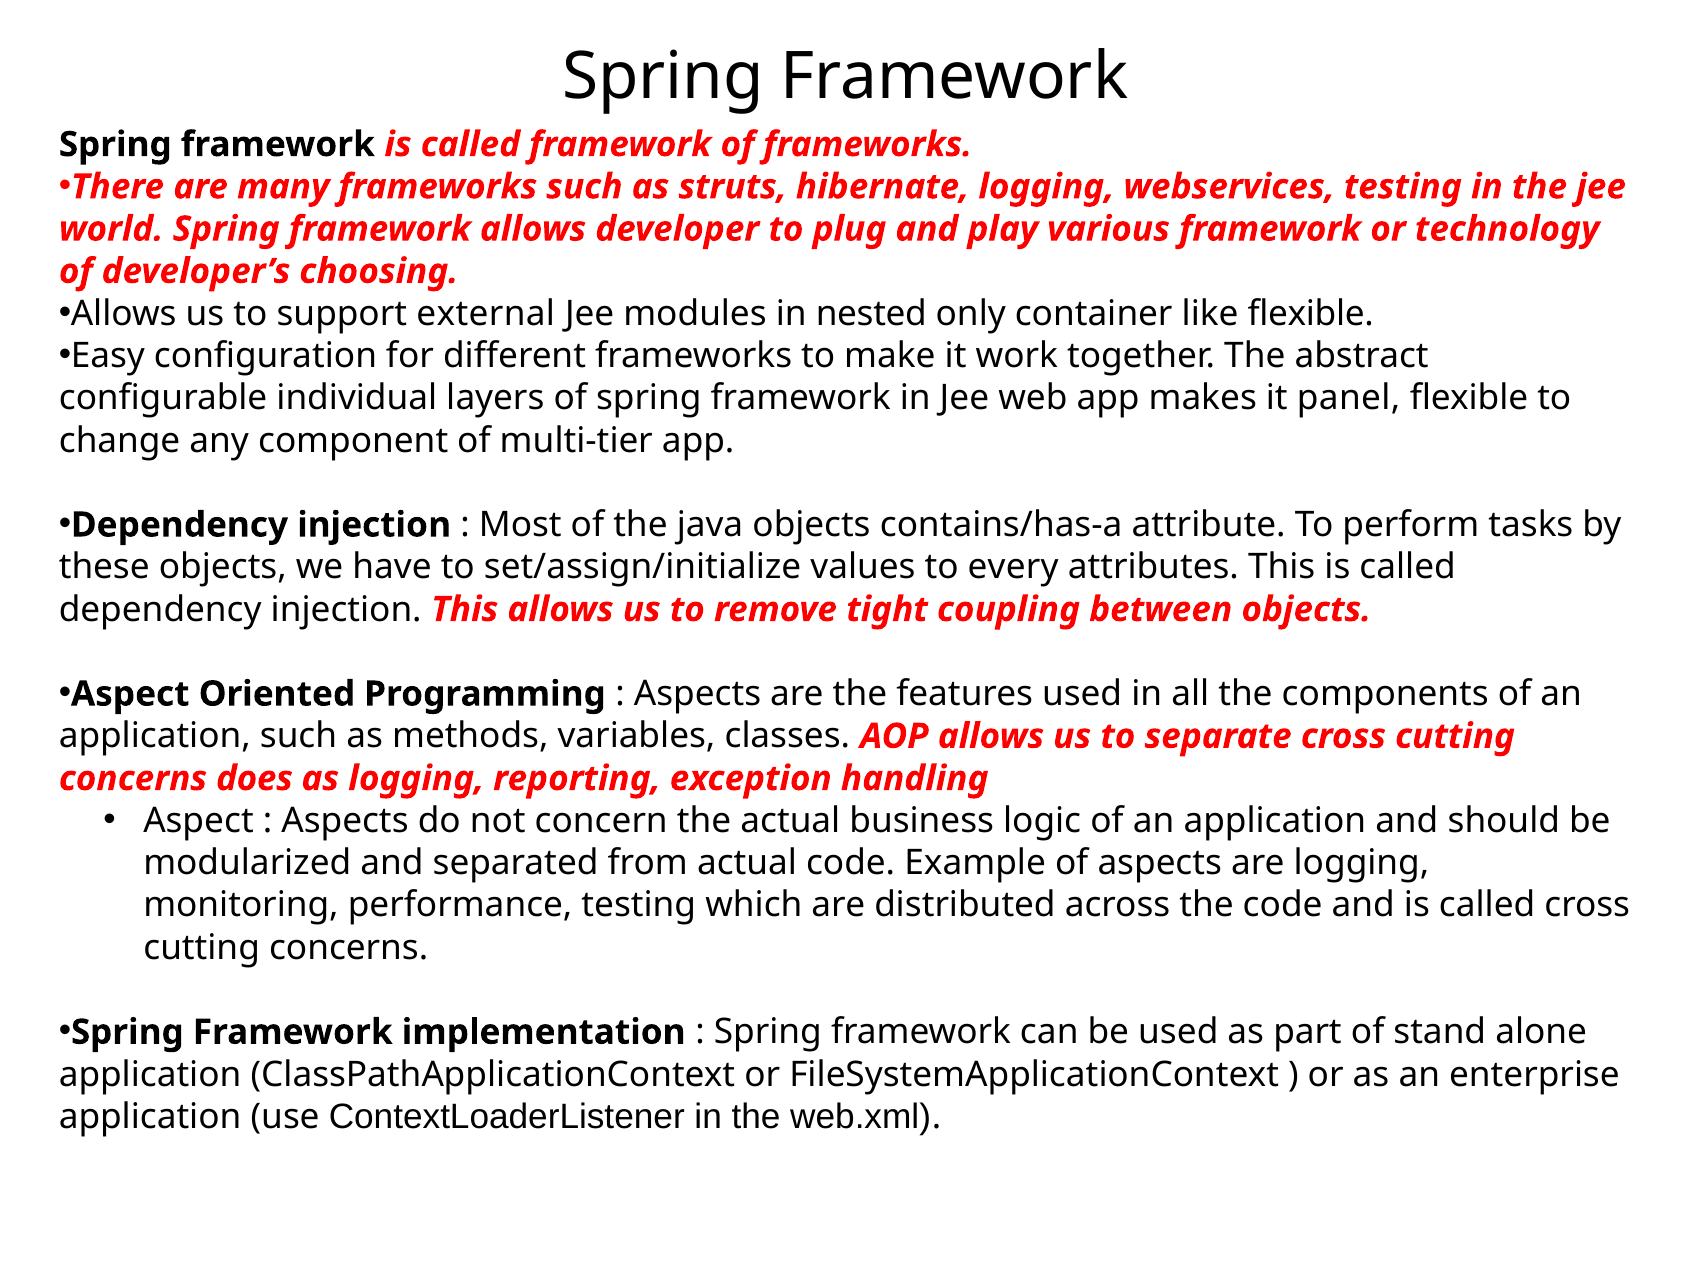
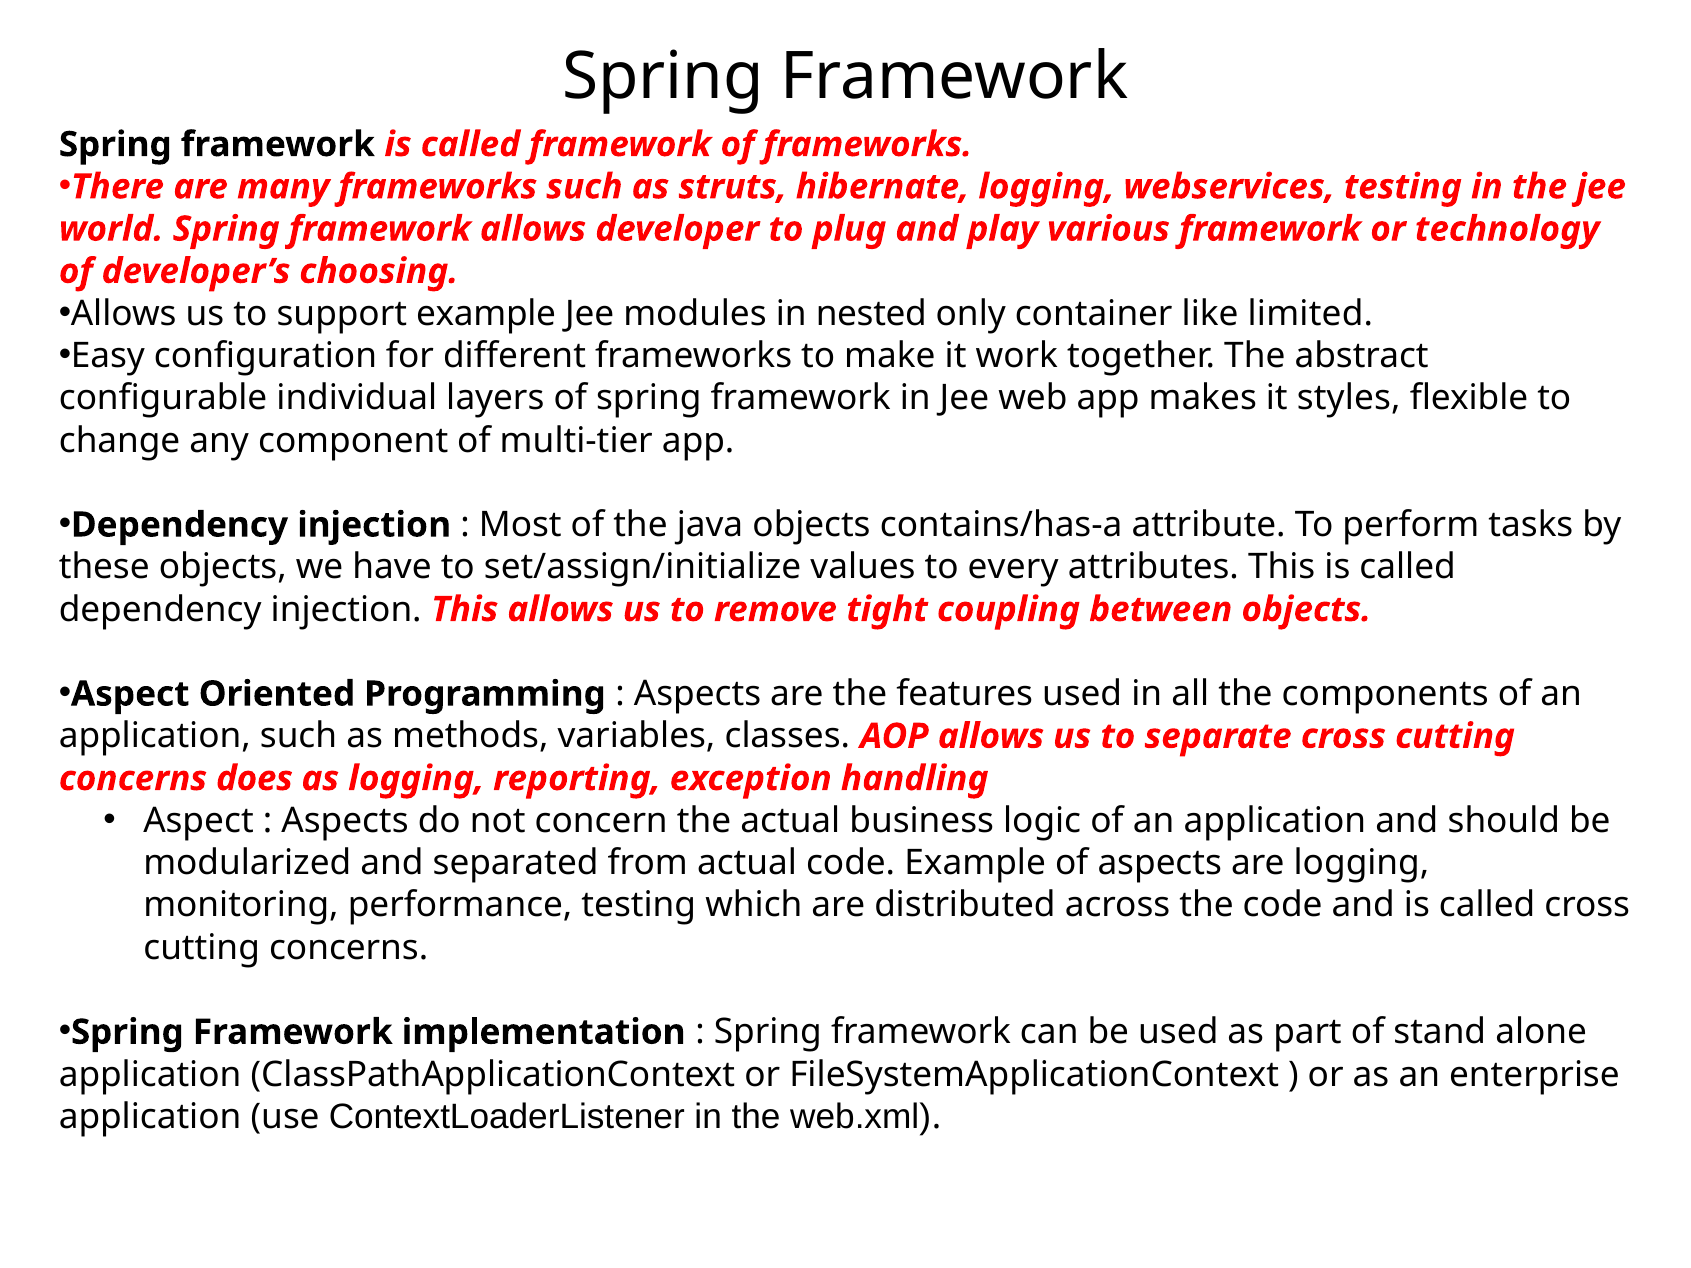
support external: external -> example
like flexible: flexible -> limited
panel: panel -> styles
